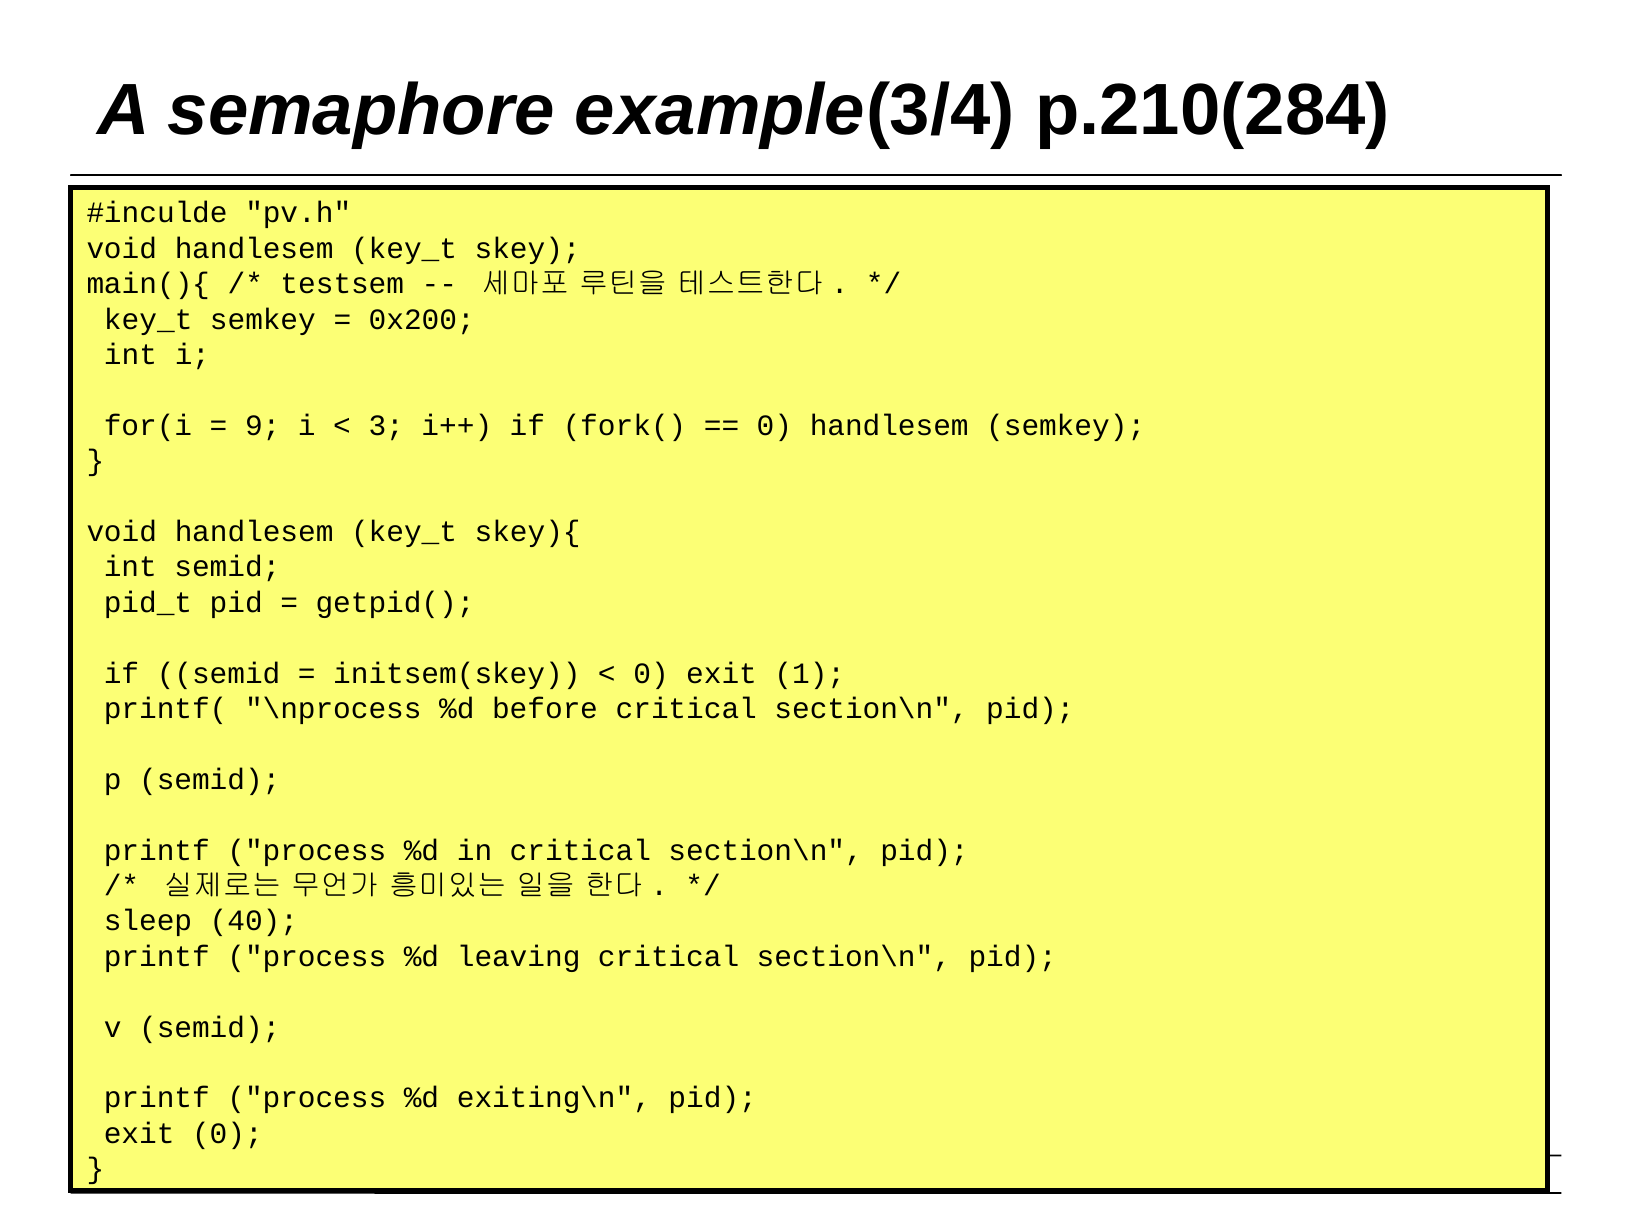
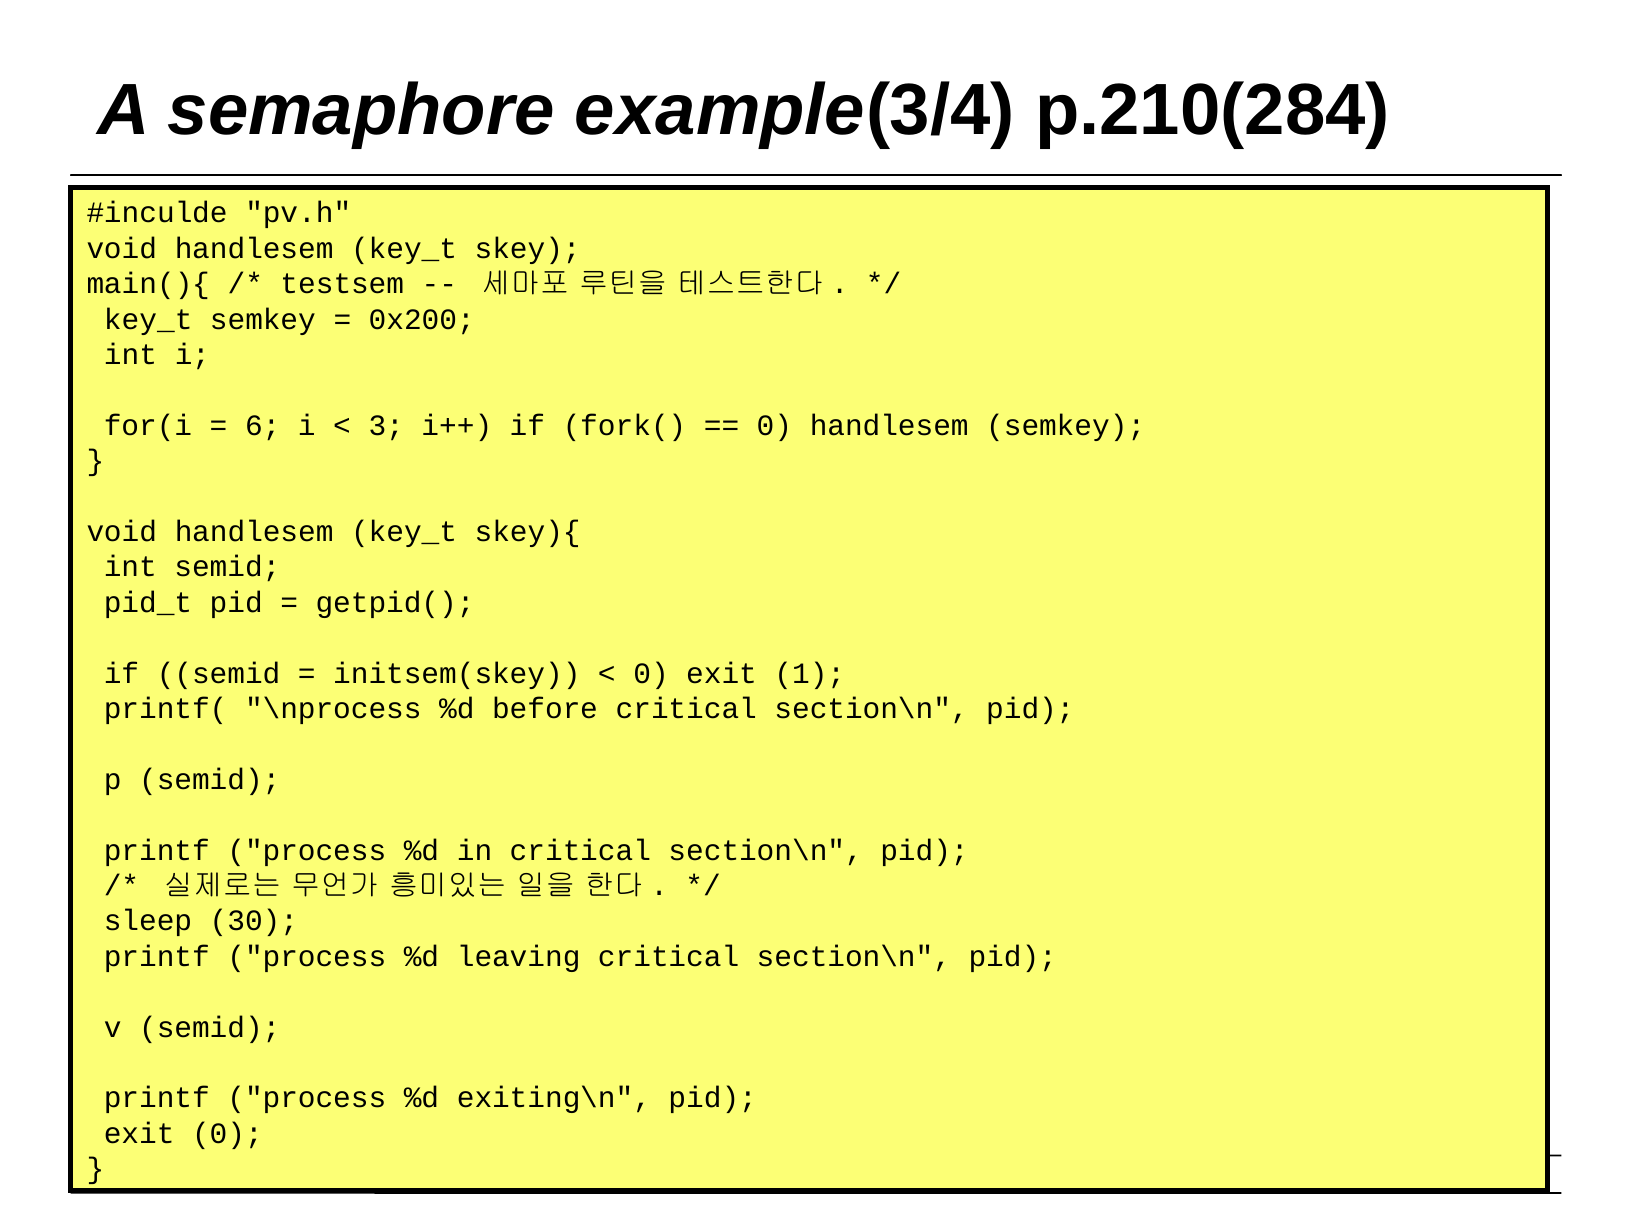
9: 9 -> 6
sleep 40: 40 -> 30
